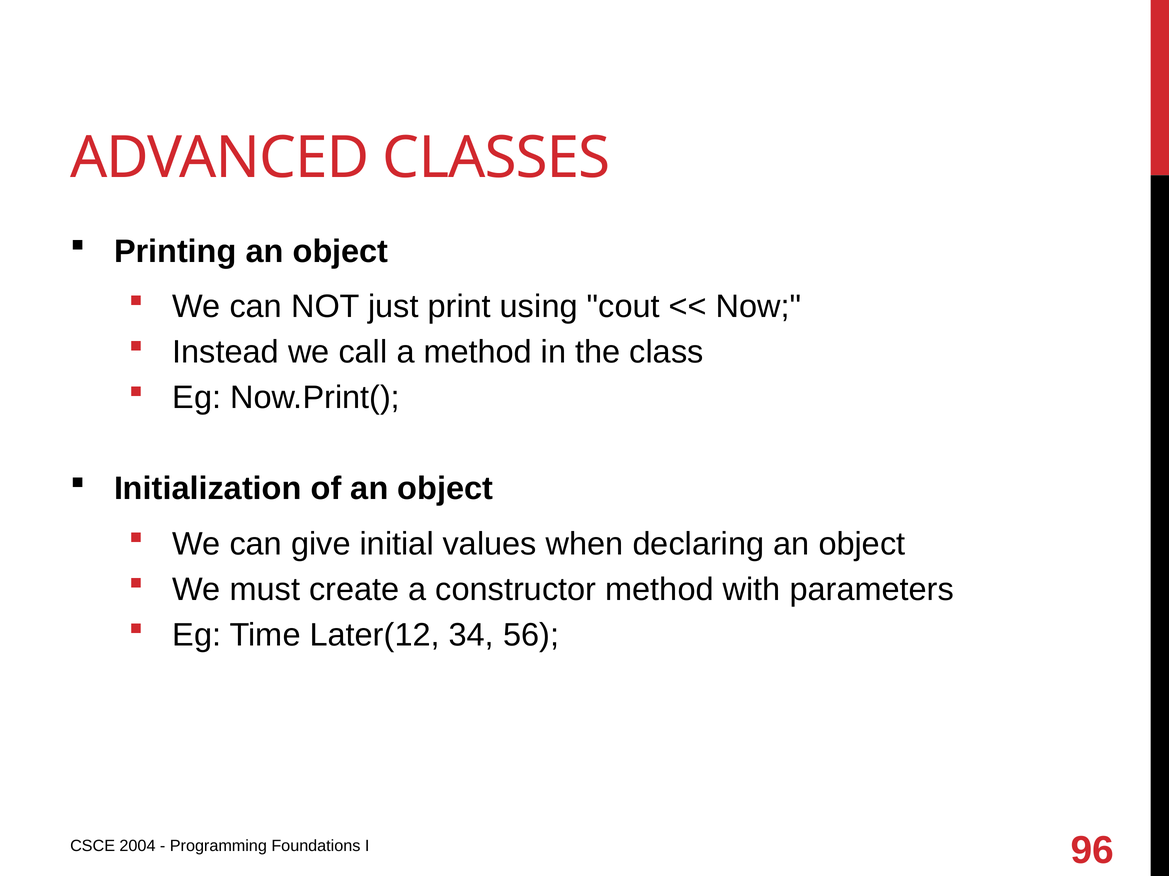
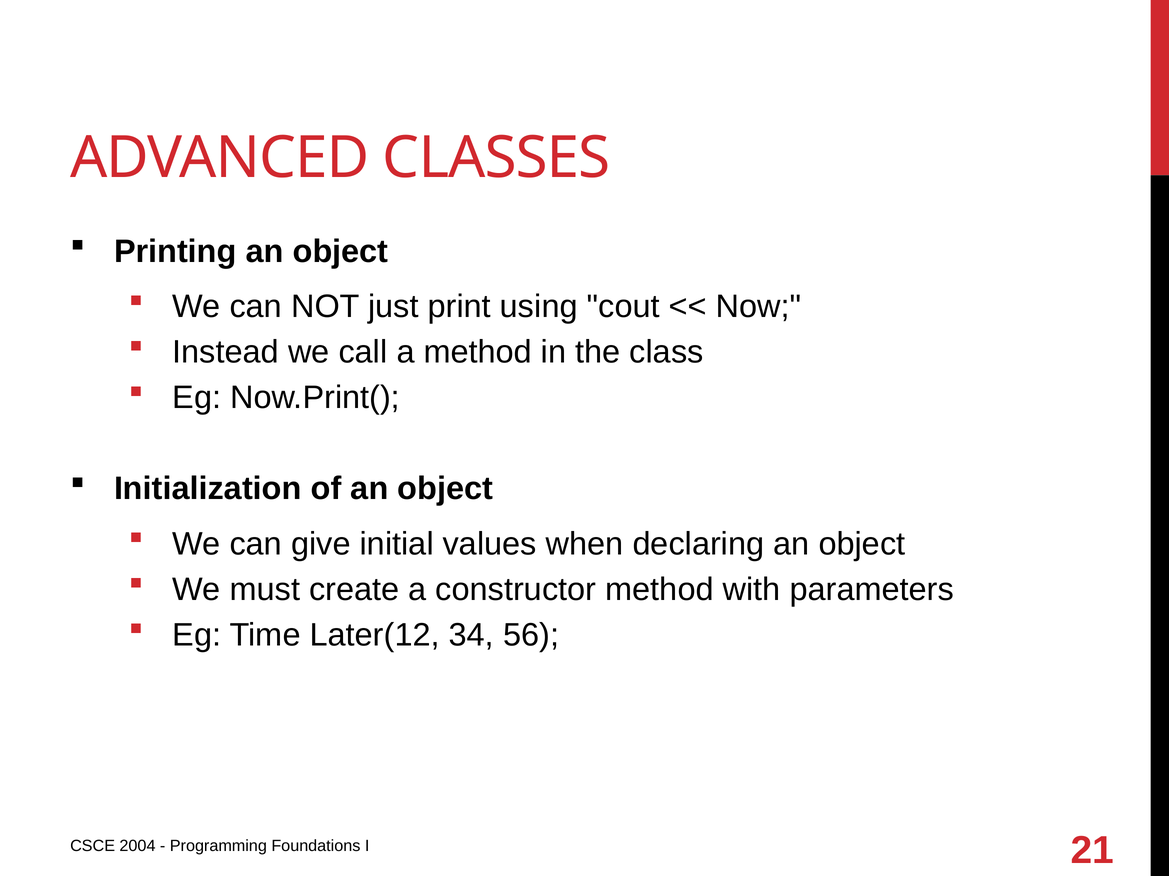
96: 96 -> 21
